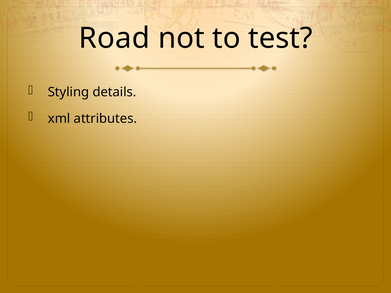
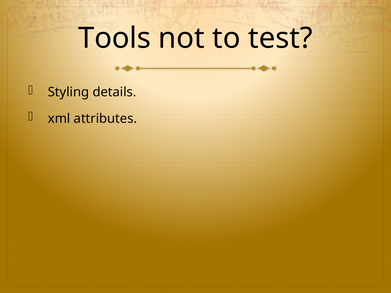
Road: Road -> Tools
